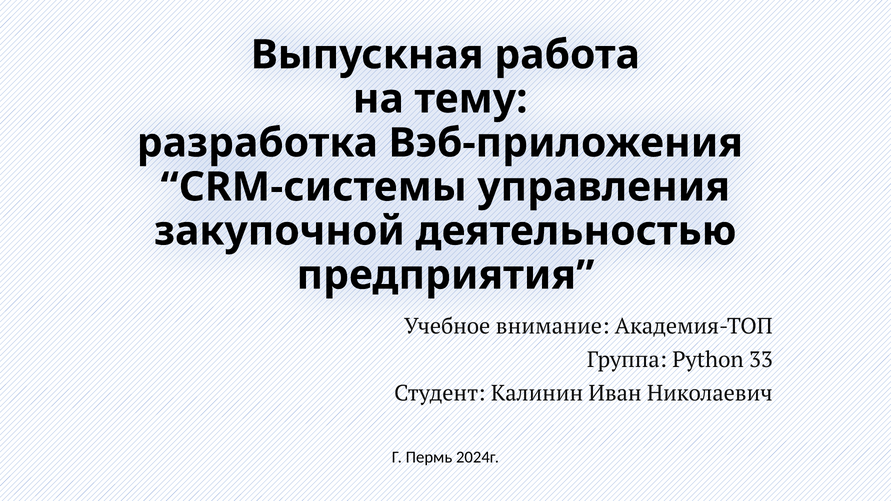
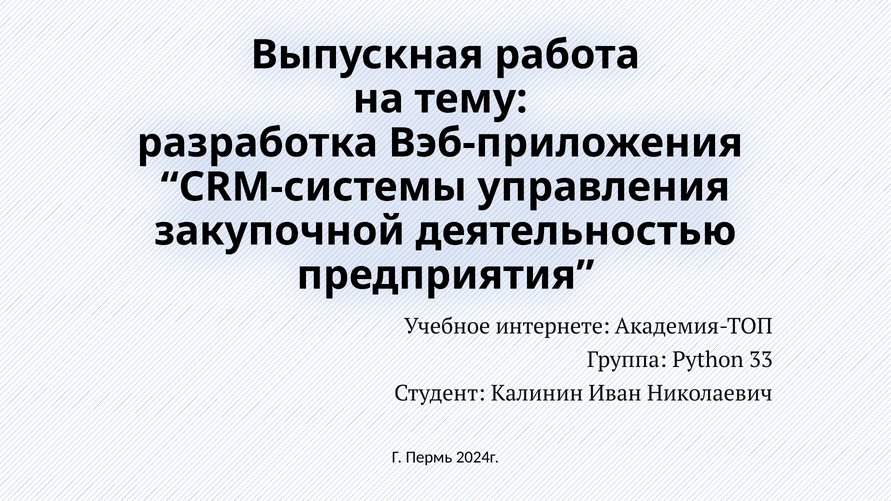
внимание: внимание -> интернете
